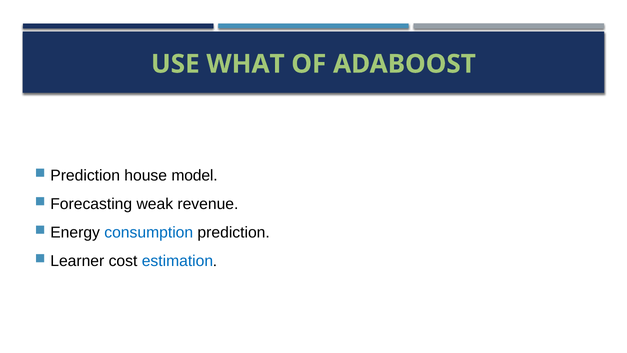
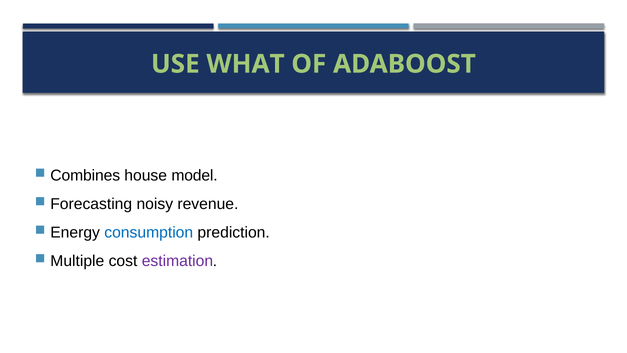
Prediction at (85, 176): Prediction -> Combines
weak: weak -> noisy
Learner: Learner -> Multiple
estimation colour: blue -> purple
